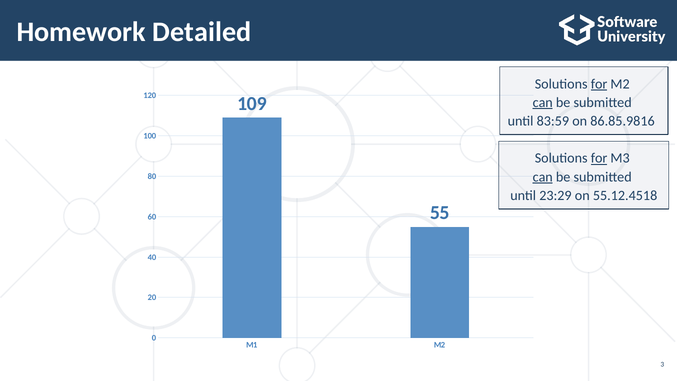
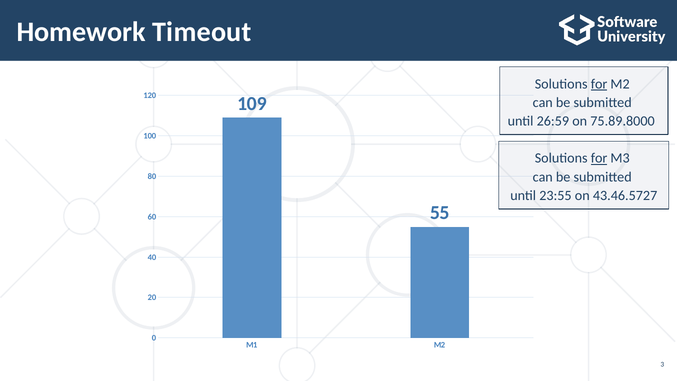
Detailed: Detailed -> Timeout
can at (543, 102) underline: present -> none
83:59: 83:59 -> 26:59
86.85.9816: 86.85.9816 -> 75.89.8000
can at (543, 177) underline: present -> none
23:29: 23:29 -> 23:55
55.12.4518: 55.12.4518 -> 43.46.5727
